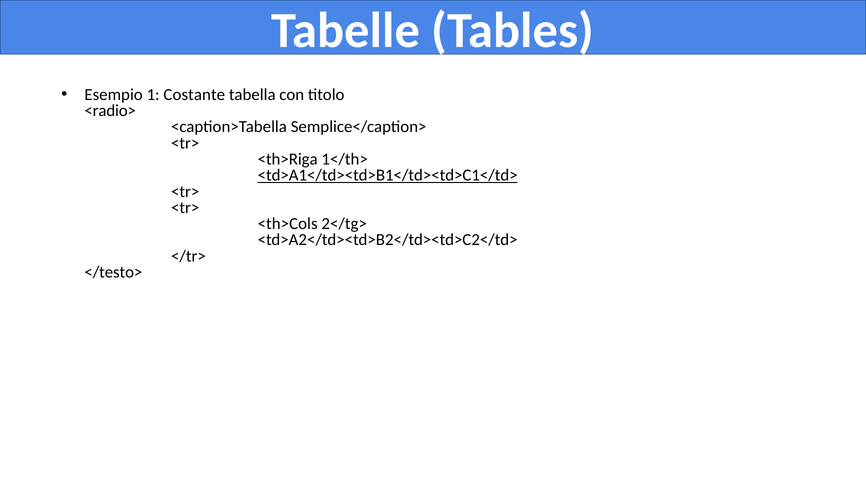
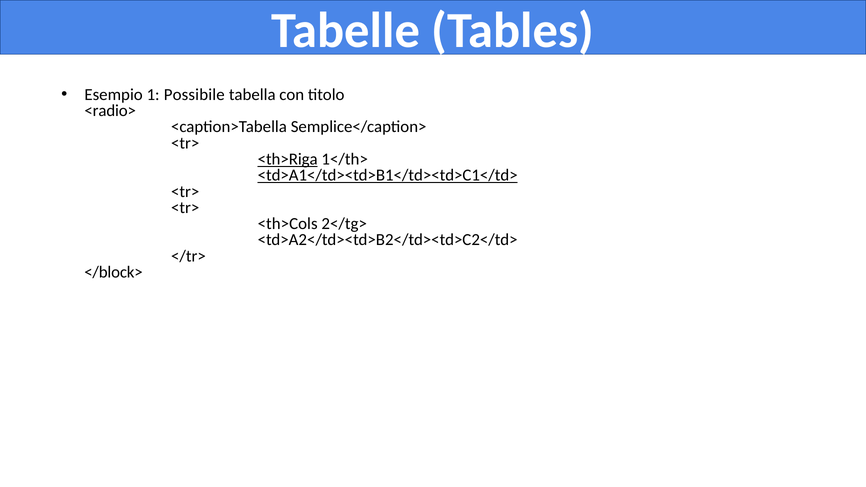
Costante: Costante -> Possibile
<th>Riga underline: none -> present
</testo>: </testo> -> </block>
